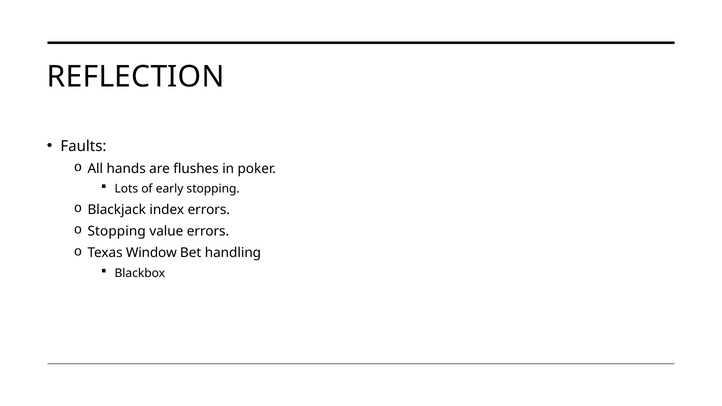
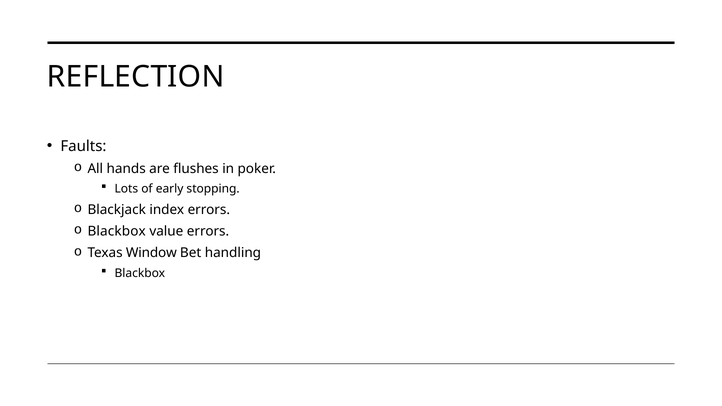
Stopping at (117, 231): Stopping -> Blackbox
